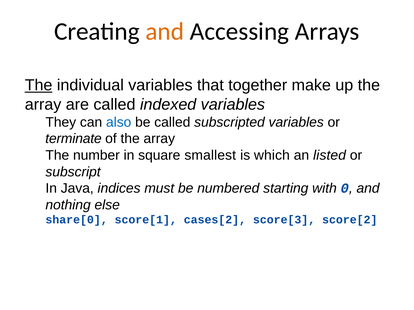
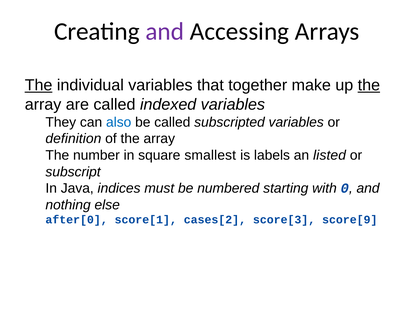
and at (165, 31) colour: orange -> purple
the at (369, 85) underline: none -> present
terminate: terminate -> definition
which: which -> labels
share[0: share[0 -> after[0
score[2: score[2 -> score[9
